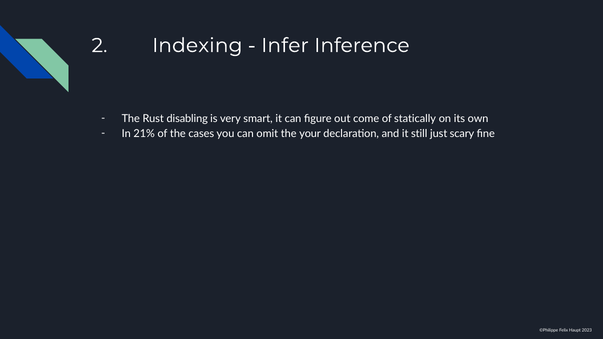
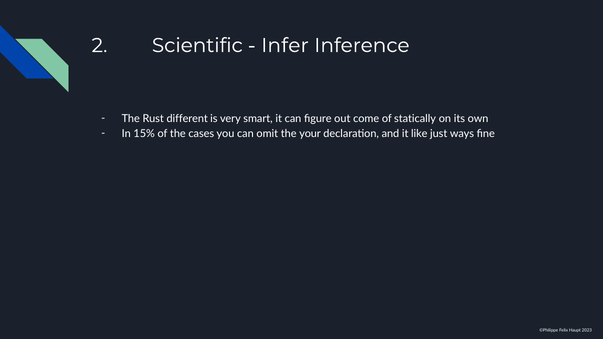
Indexing: Indexing -> Scientific
disabling: disabling -> different
21%: 21% -> 15%
still: still -> like
scary: scary -> ways
